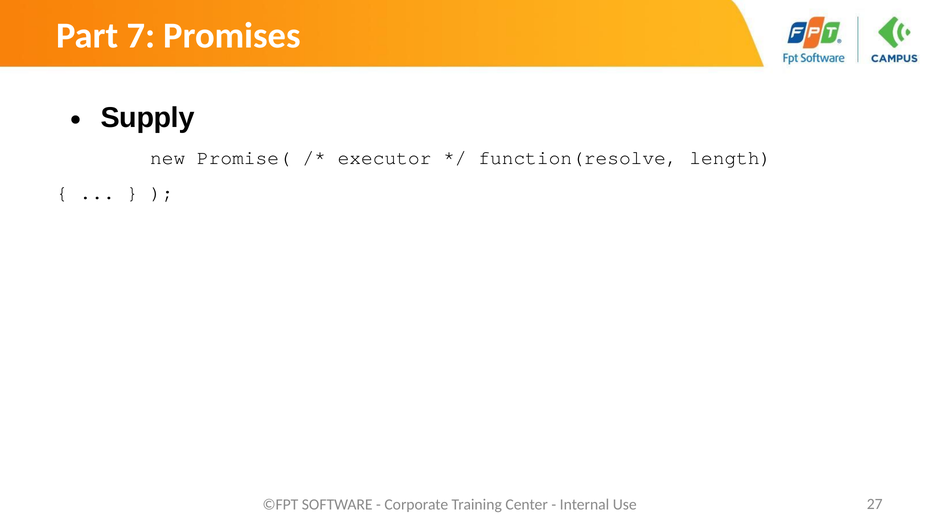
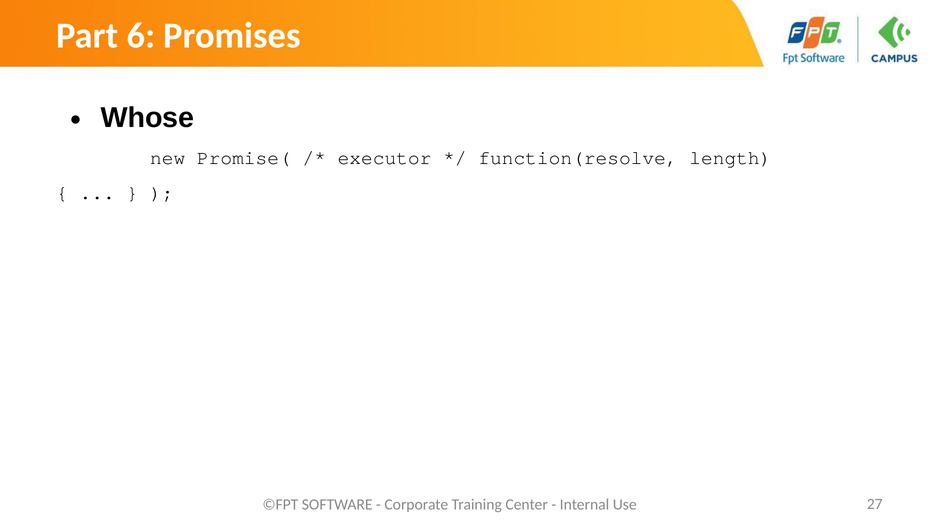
7: 7 -> 6
Supply: Supply -> Whose
